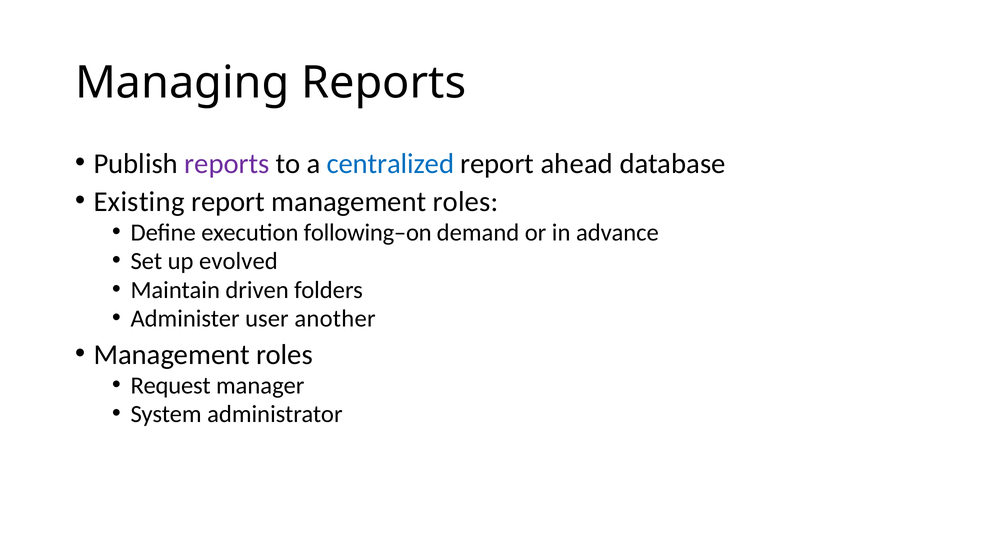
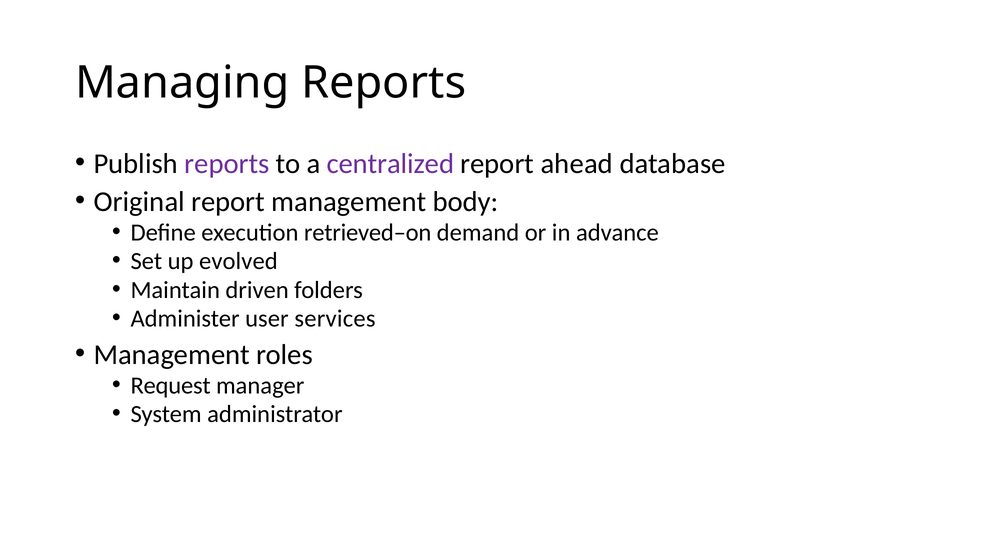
centralized colour: blue -> purple
Existing: Existing -> Original
report management roles: roles -> body
following–on: following–on -> retrieved–on
another: another -> services
